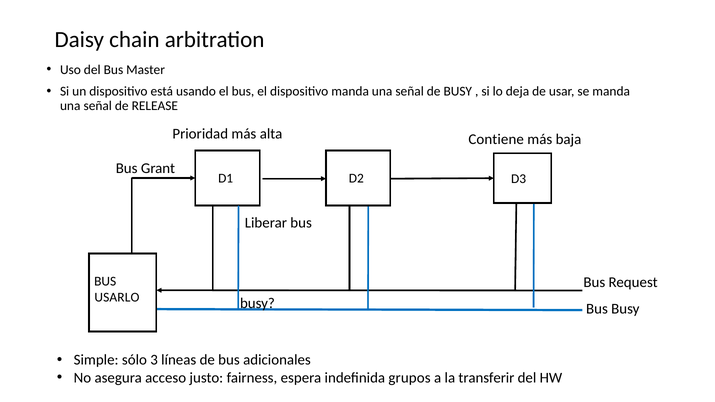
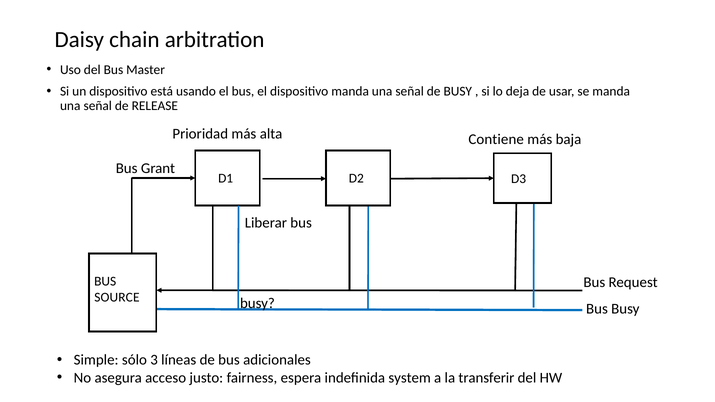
USARLO: USARLO -> SOURCE
grupos: grupos -> system
